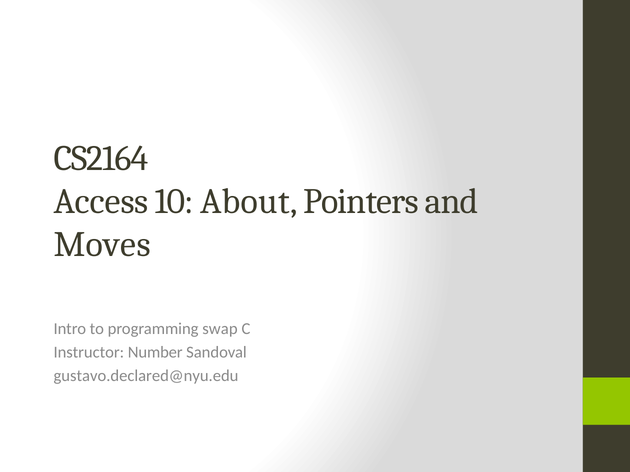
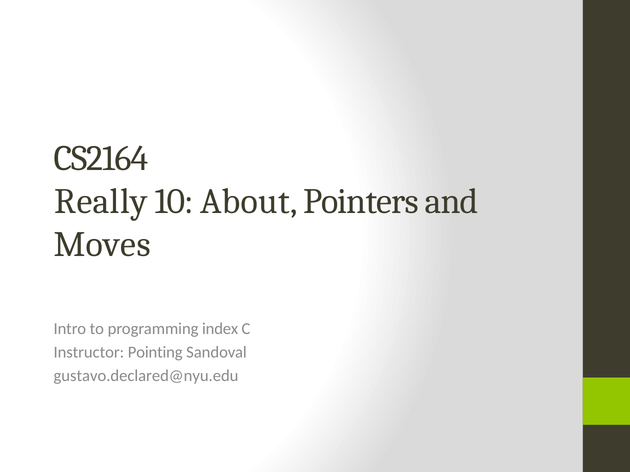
Access: Access -> Really
swap: swap -> index
Number: Number -> Pointing
